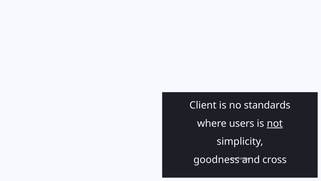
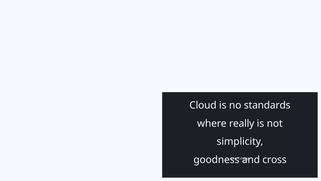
Client: Client -> Cloud
users: users -> really
not underline: present -> none
